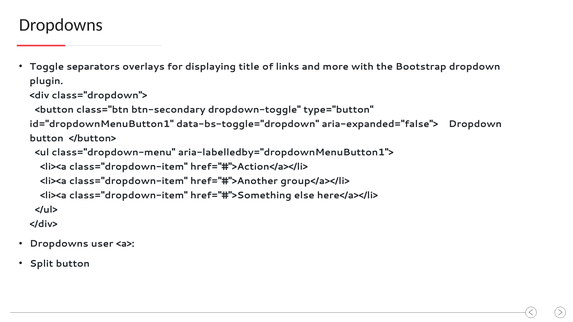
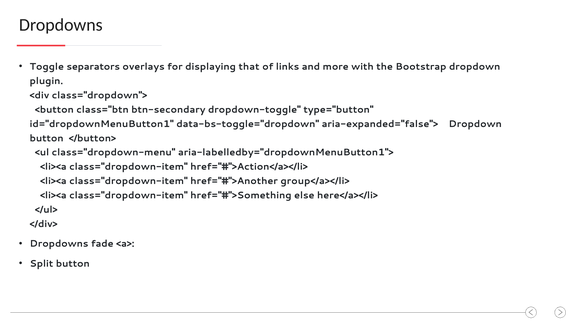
title: title -> that
user: user -> fade
